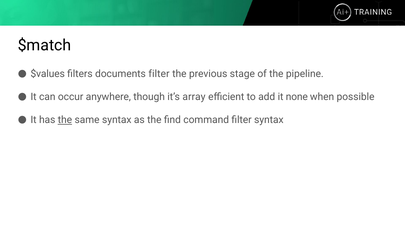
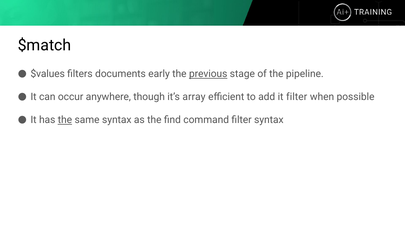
documents filter: filter -> early
previous underline: none -> present
it none: none -> filter
